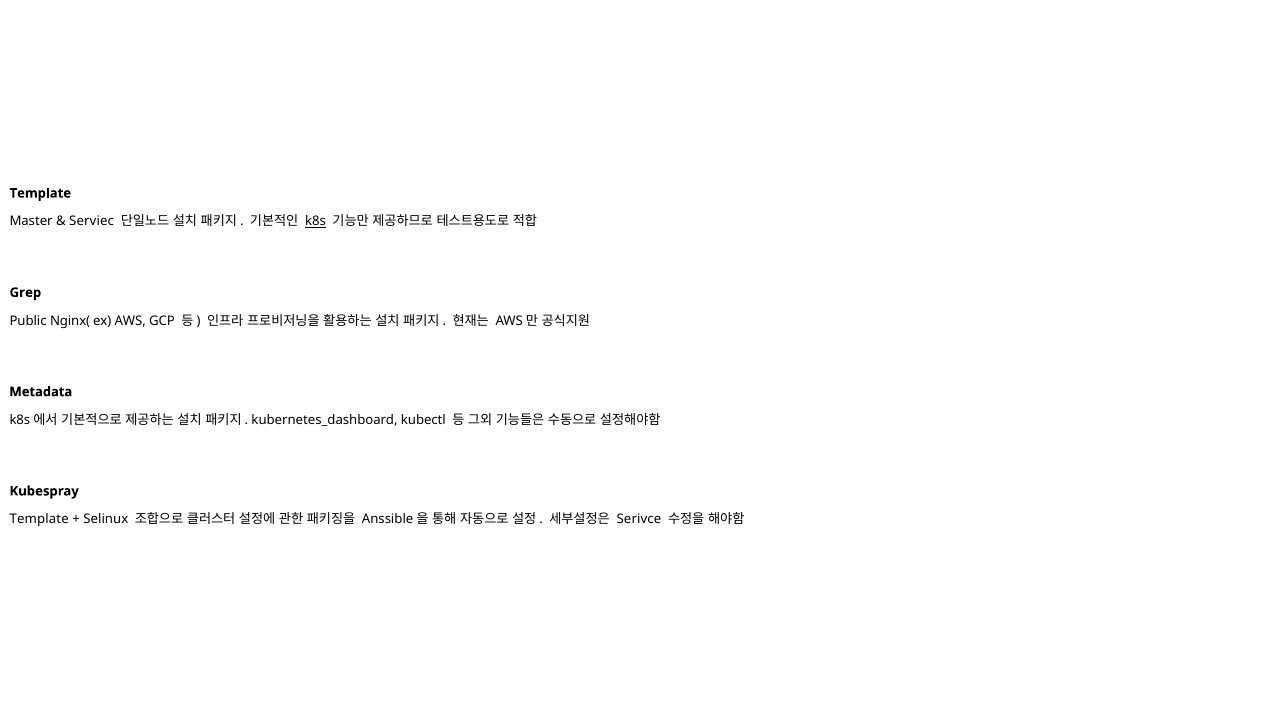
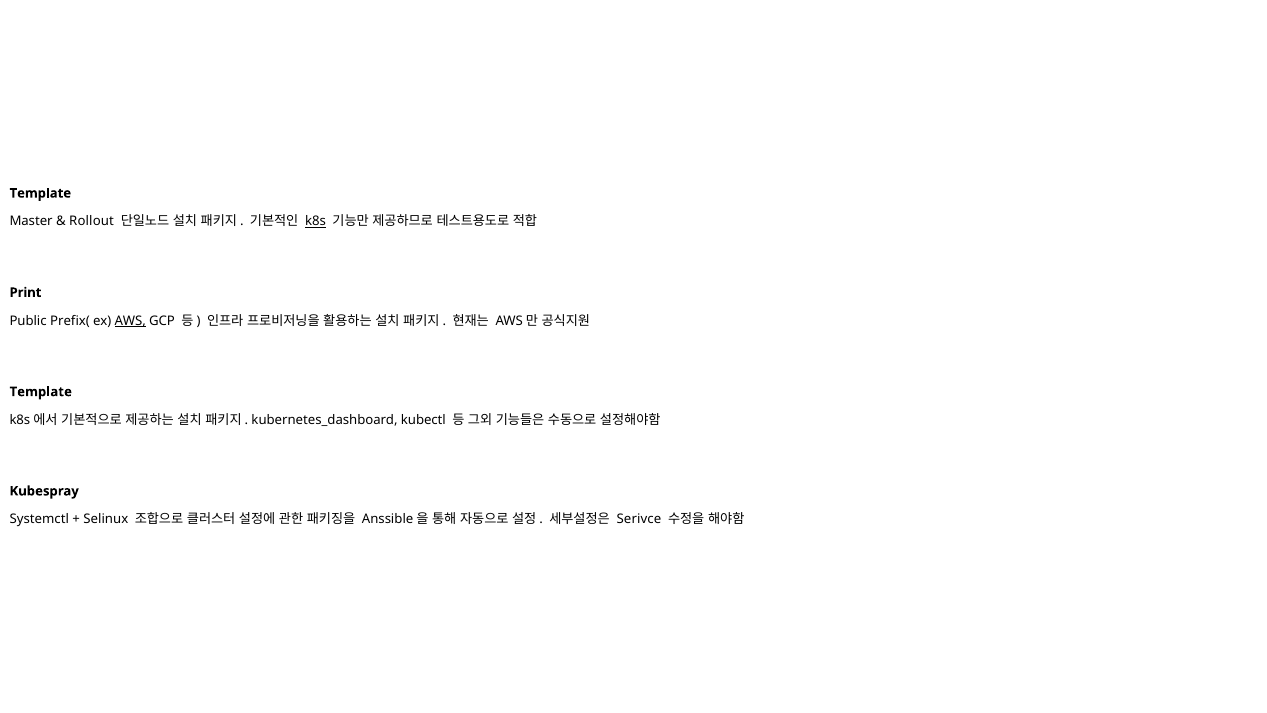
Serviec: Serviec -> Rollout
Grep: Grep -> Print
Nginx(: Nginx( -> Prefix(
AWS underline: none -> present
Metadata at (41, 392): Metadata -> Template
Template at (39, 519): Template -> Systemctl
